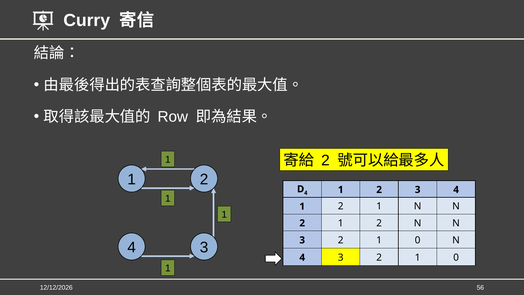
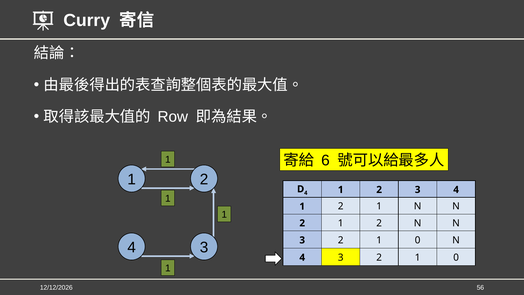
2 at (325, 160): 2 -> 6
